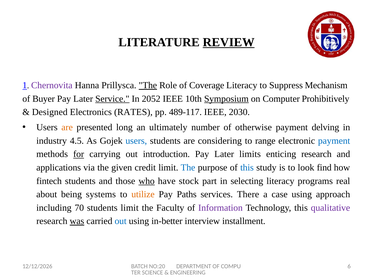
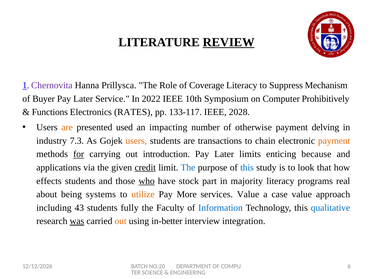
The at (148, 86) underline: present -> none
Service underline: present -> none
2052: 2052 -> 2022
Symposium underline: present -> none
Designed: Designed -> Functions
489-117: 489-117 -> 133-117
2030: 2030 -> 2028
long: long -> used
ultimately: ultimately -> impacting
4.5: 4.5 -> 7.3
users at (136, 141) colour: blue -> orange
considering: considering -> transactions
range: range -> chain
payment at (334, 141) colour: blue -> orange
enticing research: research -> because
credit underline: none -> present
find: find -> that
fintech: fintech -> effects
selecting: selecting -> majority
Paths: Paths -> More
services There: There -> Value
case using: using -> value
70: 70 -> 43
students limit: limit -> fully
Information colour: purple -> blue
qualitative colour: purple -> blue
out at (121, 222) colour: blue -> orange
installment: installment -> integration
